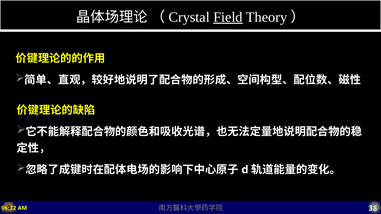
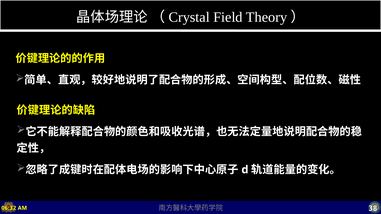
Field underline: present -> none
